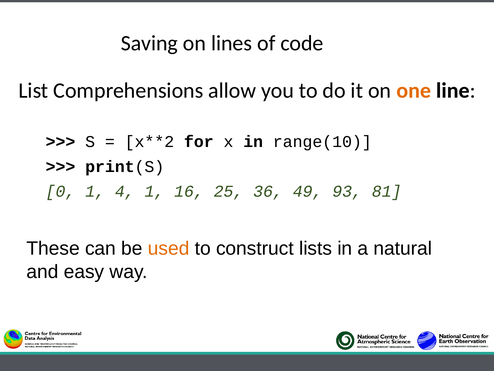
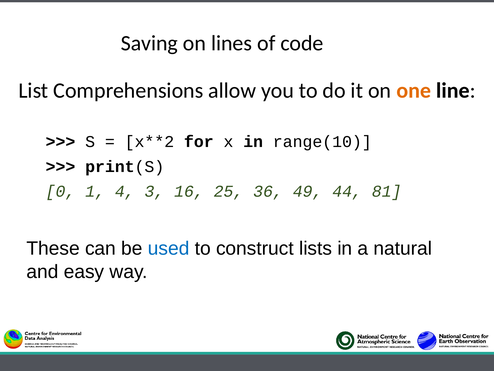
4 1: 1 -> 3
93: 93 -> 44
used colour: orange -> blue
